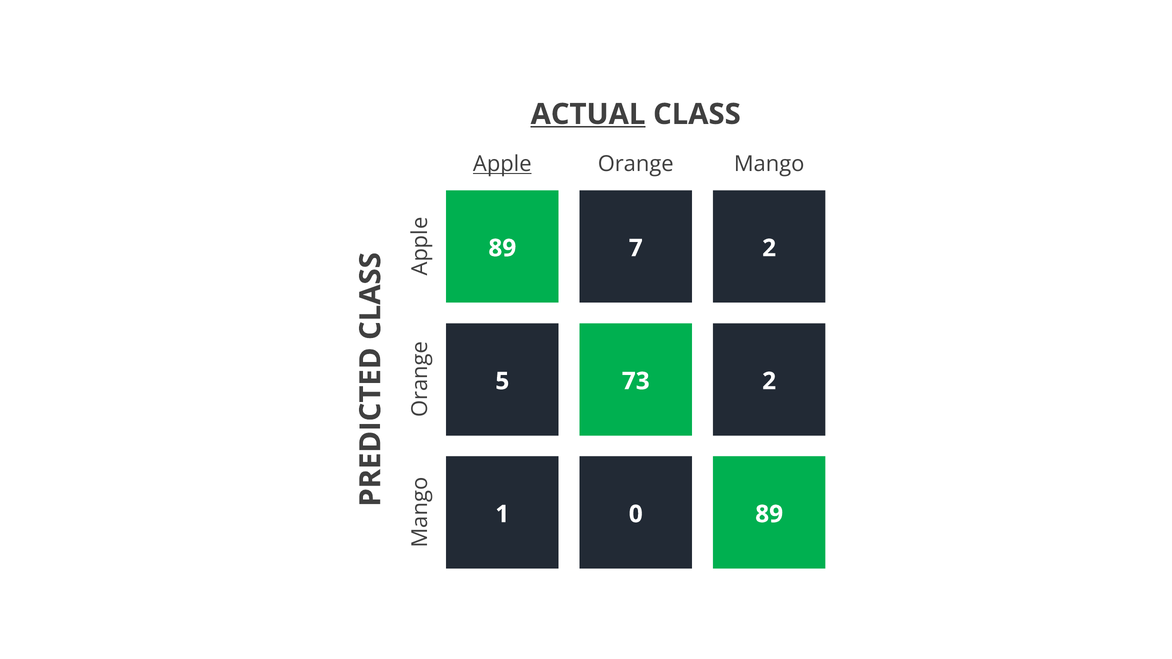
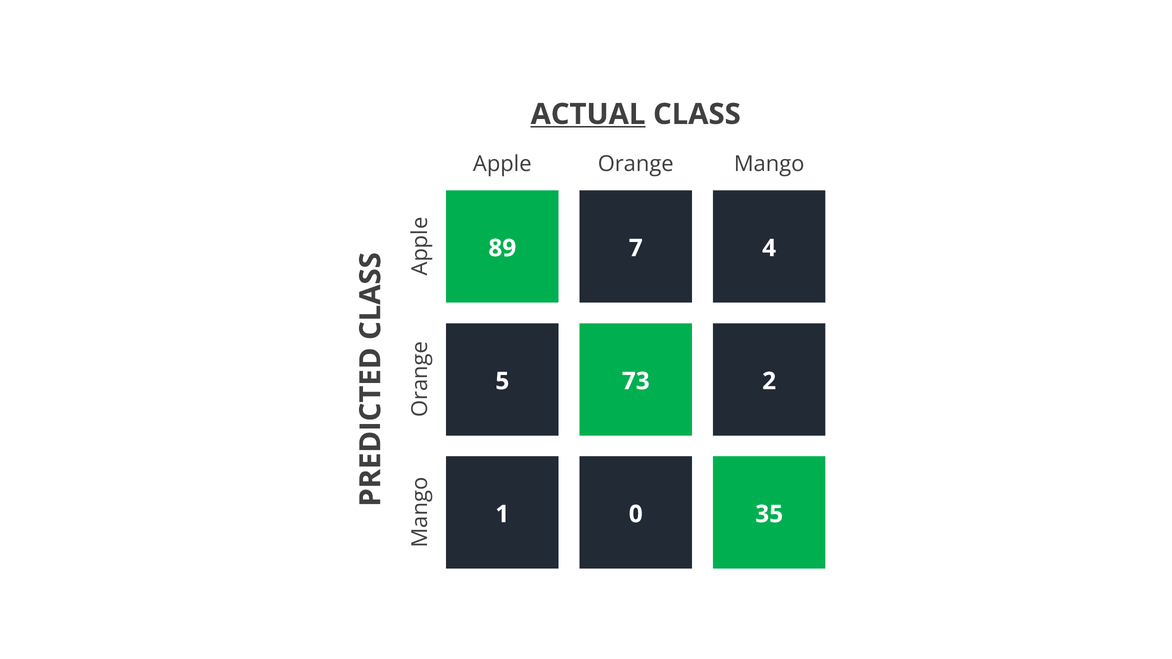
Apple underline: present -> none
2 at (769, 248): 2 -> 4
1 89: 89 -> 35
